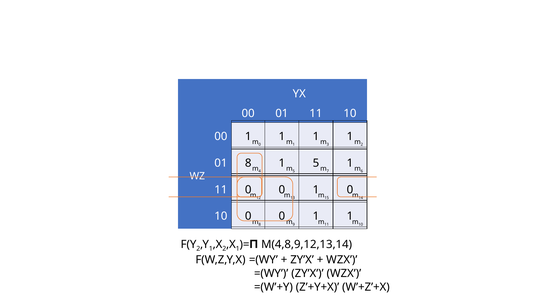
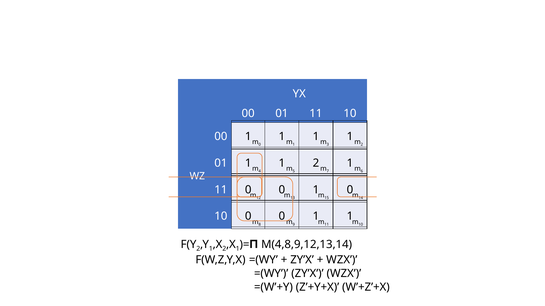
01 8: 8 -> 1
1 5: 5 -> 2
